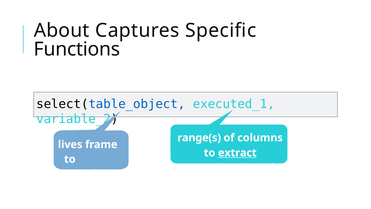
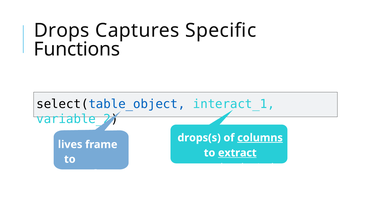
About: About -> Drops
executed_1: executed_1 -> interact_1
range(s: range(s -> drops(s
columns underline: none -> present
